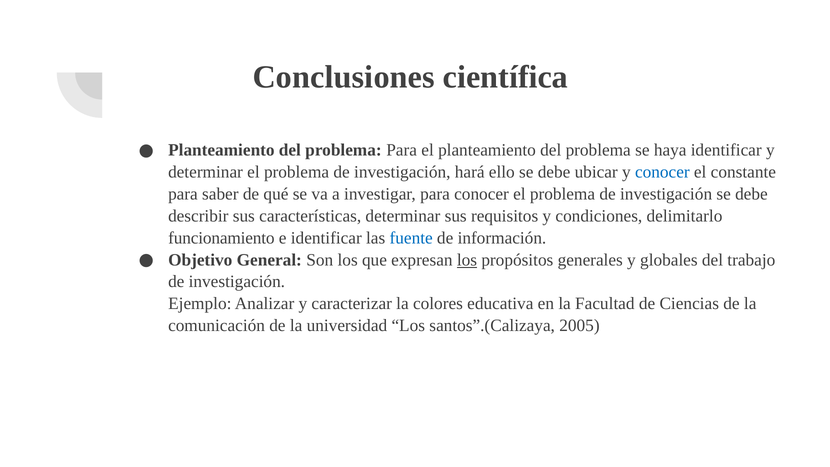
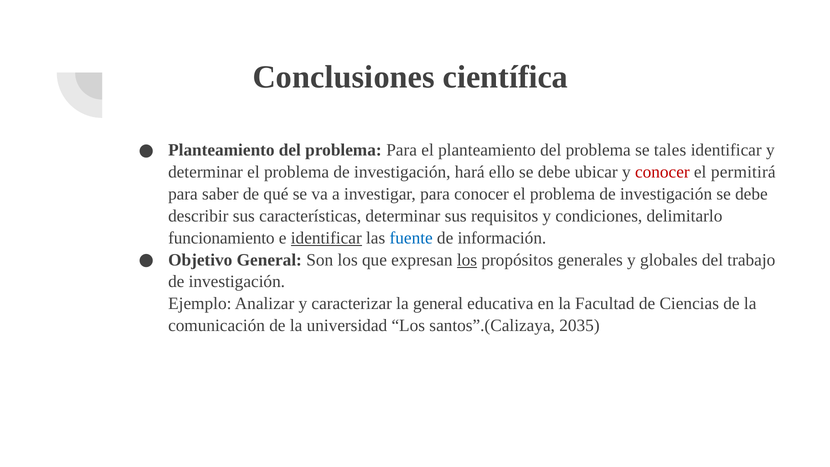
haya: haya -> tales
conocer at (662, 172) colour: blue -> red
constante: constante -> permitirá
identificar at (326, 238) underline: none -> present
la colores: colores -> general
2005: 2005 -> 2035
